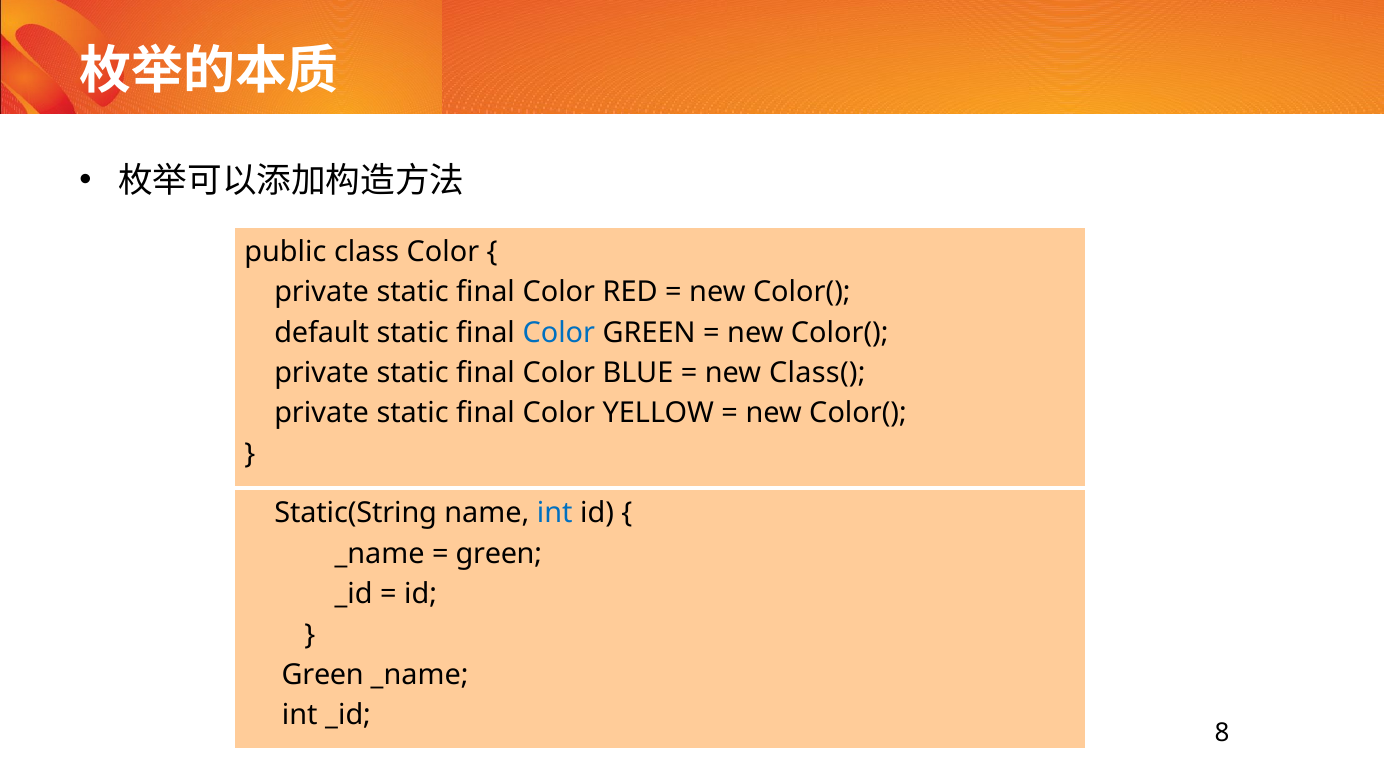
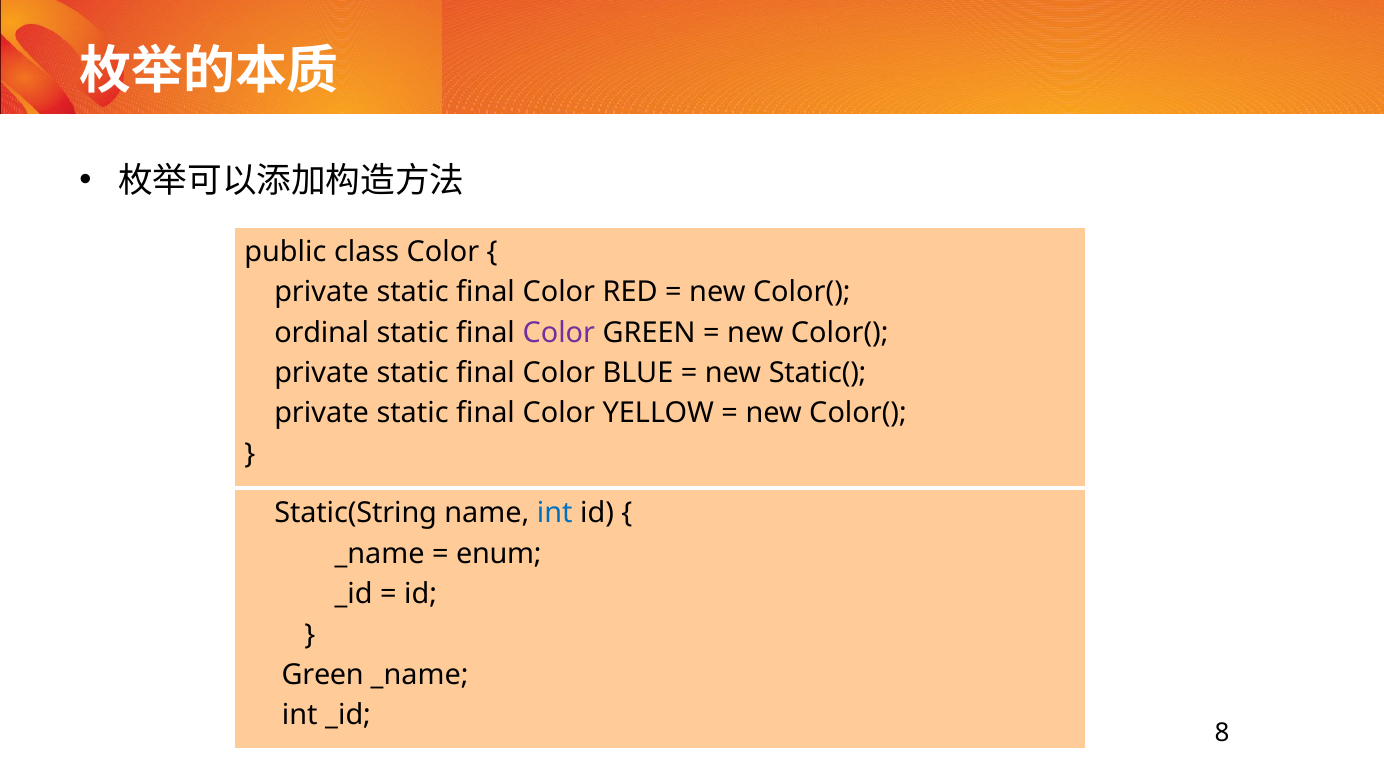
default: default -> ordinal
Color at (559, 333) colour: blue -> purple
Class(: Class( -> Static(
green at (499, 554): green -> enum
